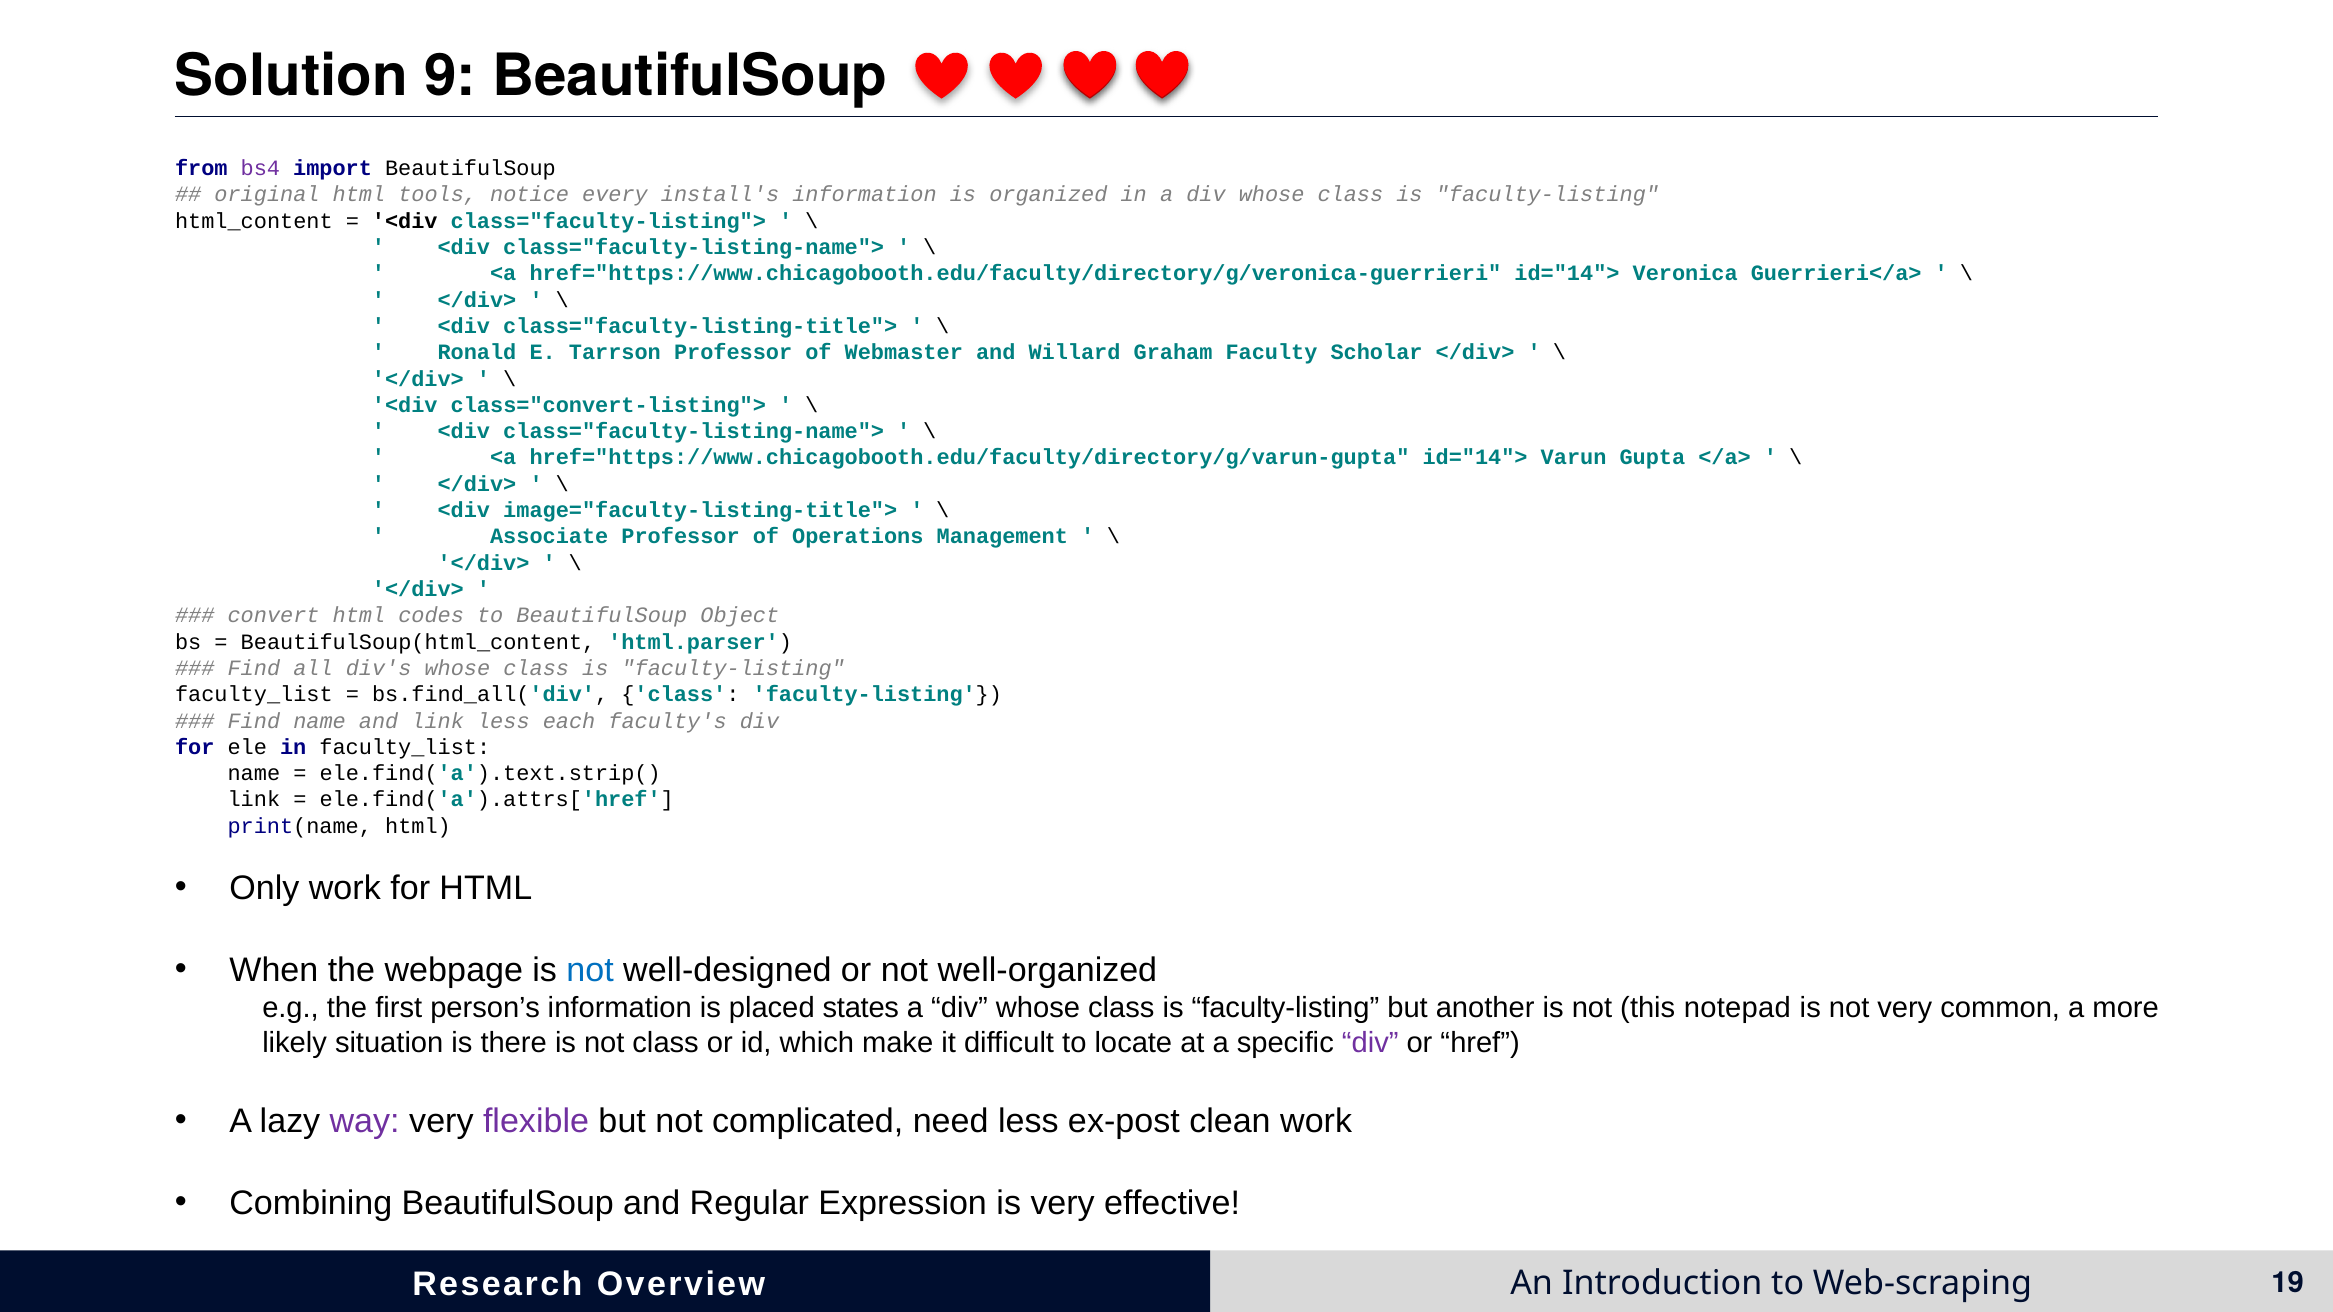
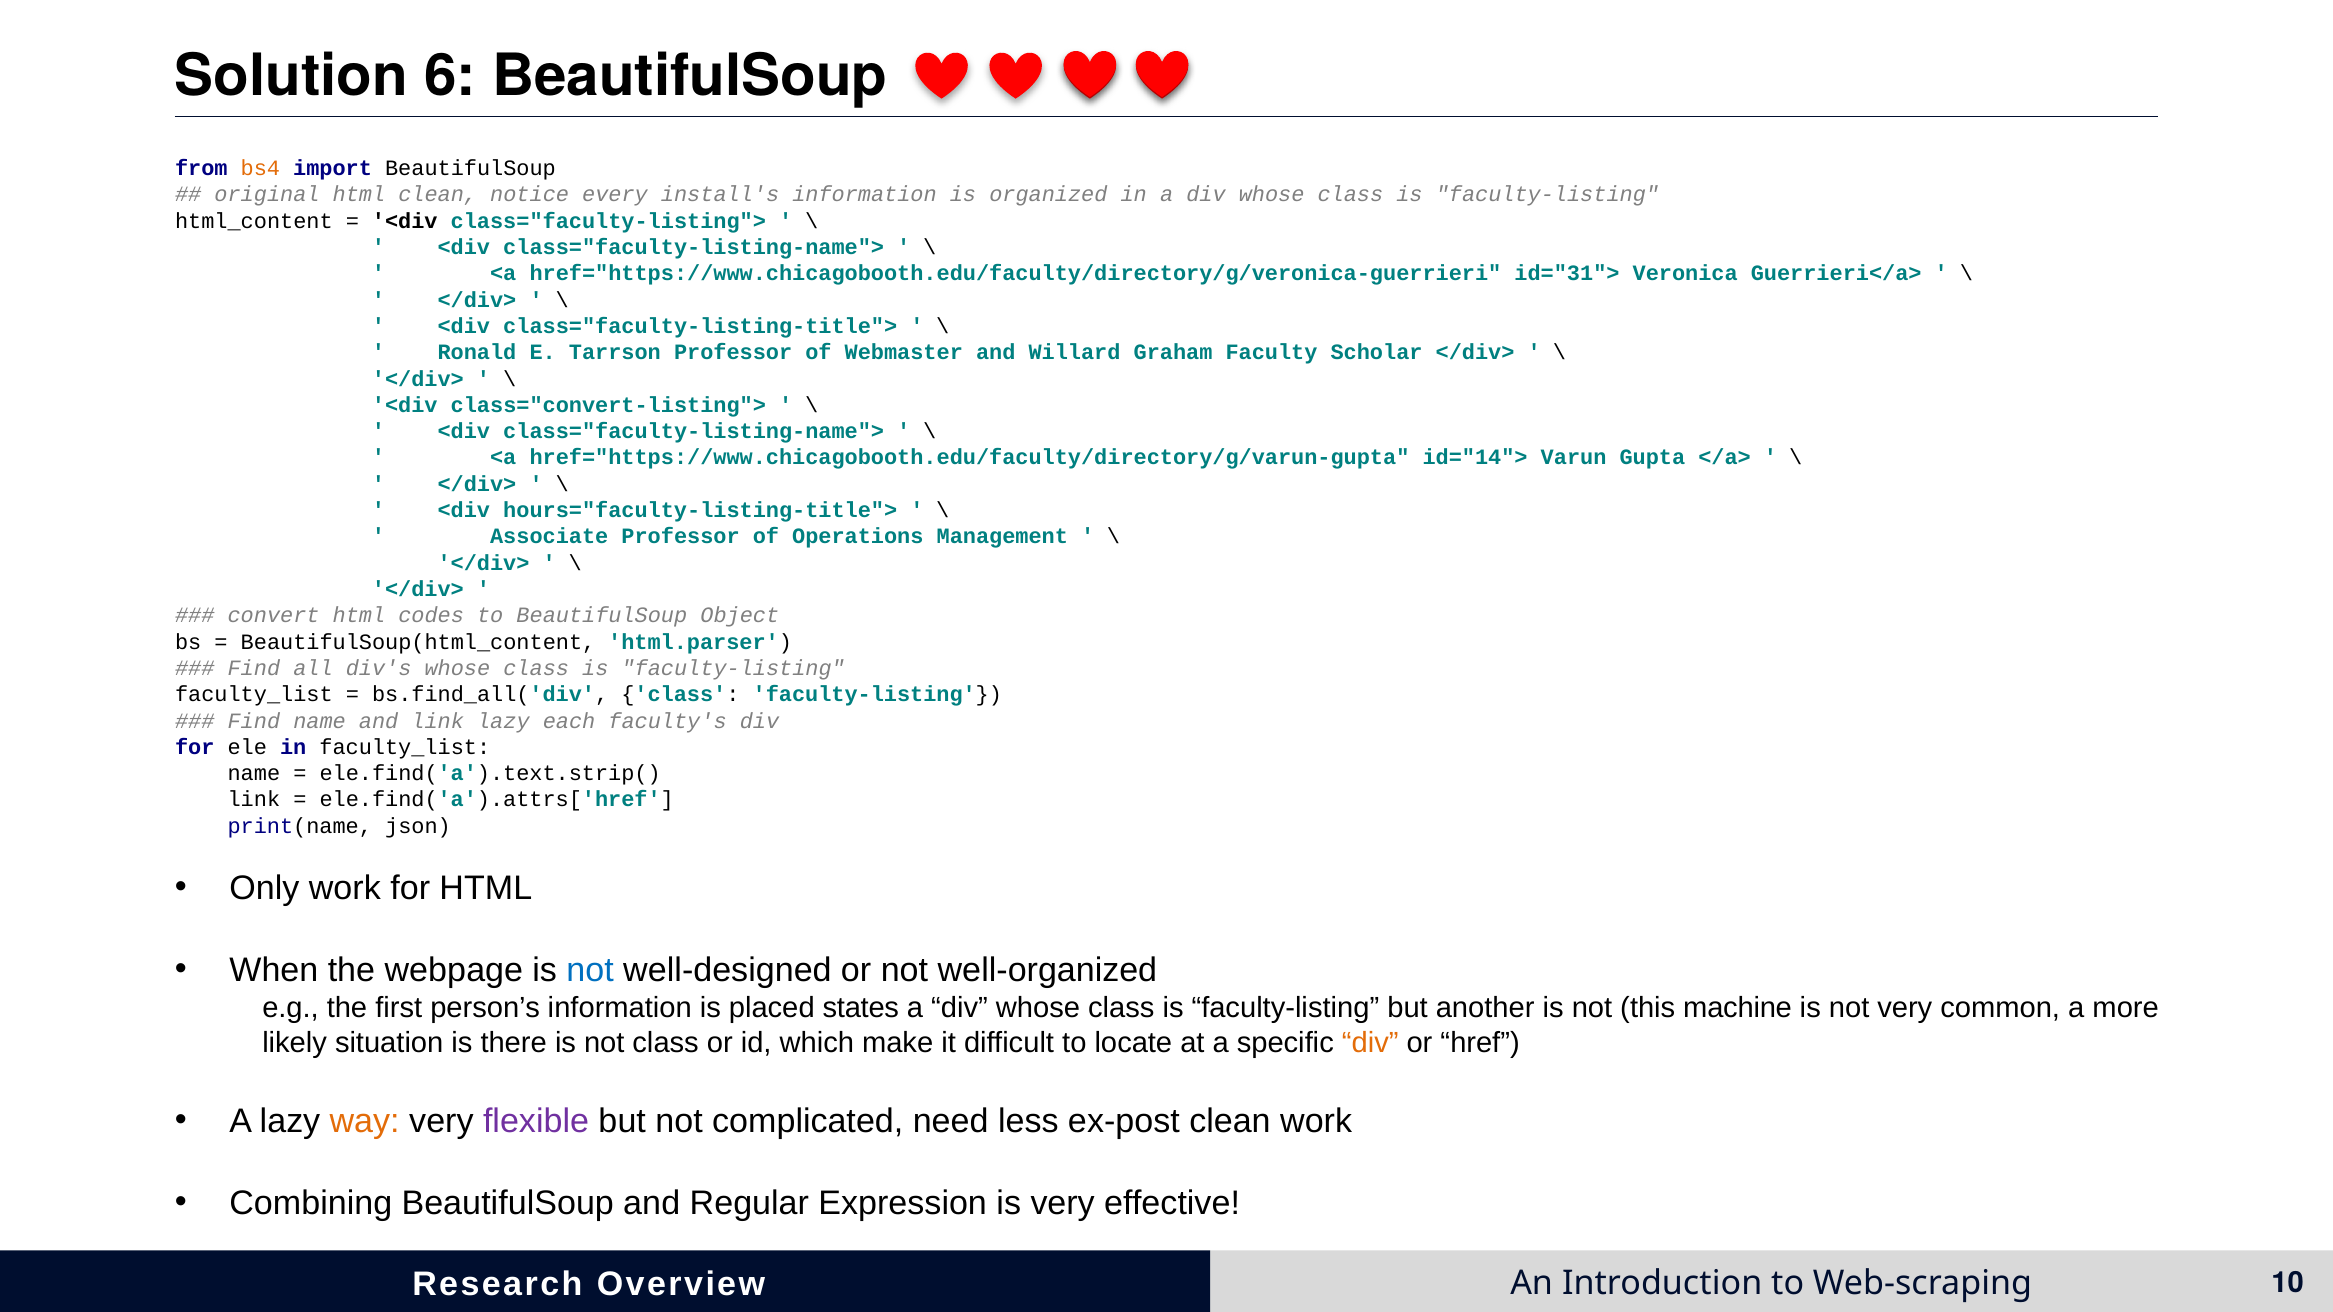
9: 9 -> 6
bs4 colour: purple -> orange
html tools: tools -> clean
href="https://www.chicagobooth.edu/faculty/directory/g/veronica-guerrieri id="14">: id="14"> -> id="31">
image="faculty-listing-title">: image="faculty-listing-title"> -> hours="faculty-listing-title">
link less: less -> lazy
print(name html: html -> json
notepad: notepad -> machine
div at (1370, 1043) colour: purple -> orange
way colour: purple -> orange
19: 19 -> 10
